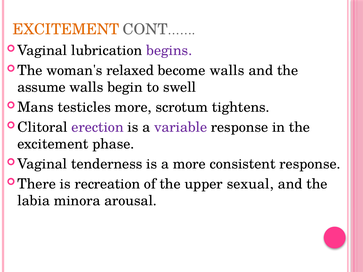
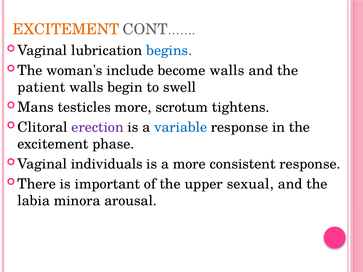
begins colour: purple -> blue
relaxed: relaxed -> include
assume: assume -> patient
variable colour: purple -> blue
tenderness: tenderness -> individuals
recreation: recreation -> important
